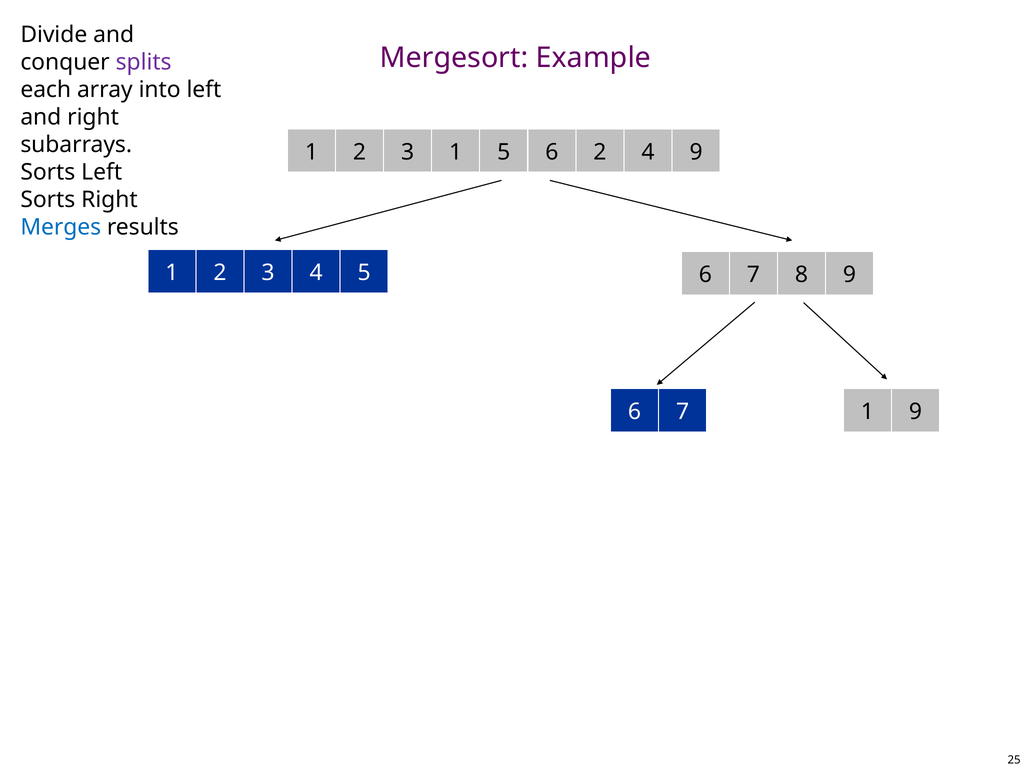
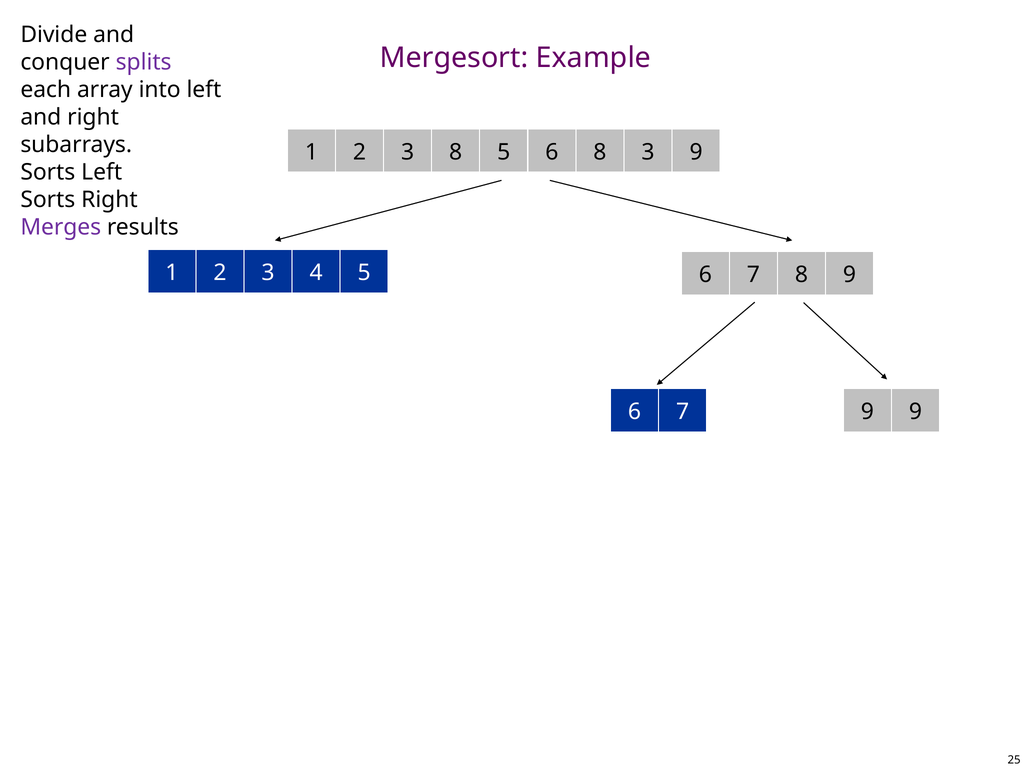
3 1: 1 -> 8
6 2: 2 -> 8
1 4: 4 -> 3
Merges colour: blue -> purple
7 1: 1 -> 9
